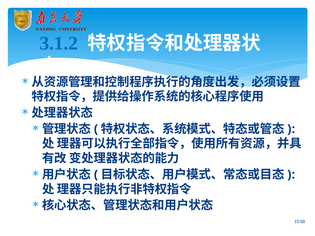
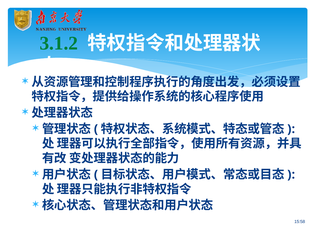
3.1.2 colour: blue -> green
